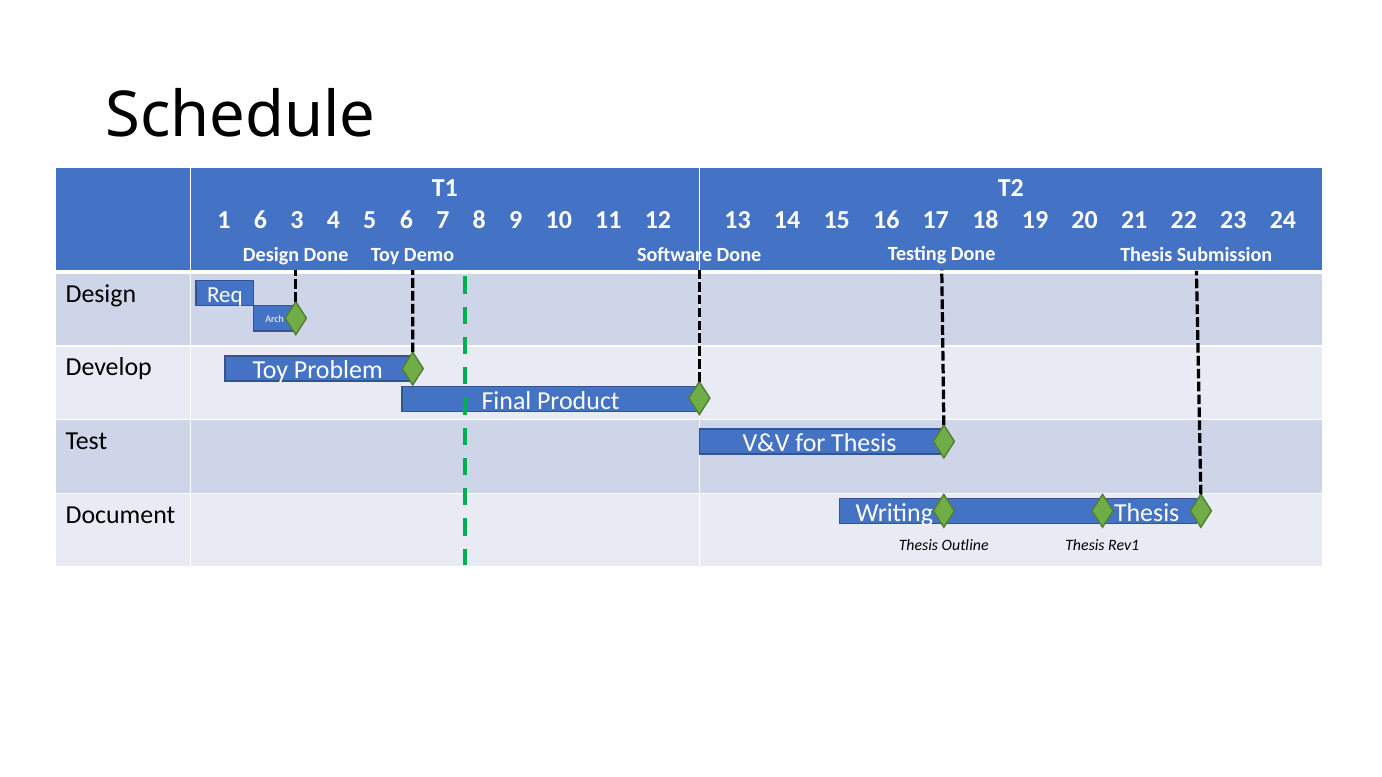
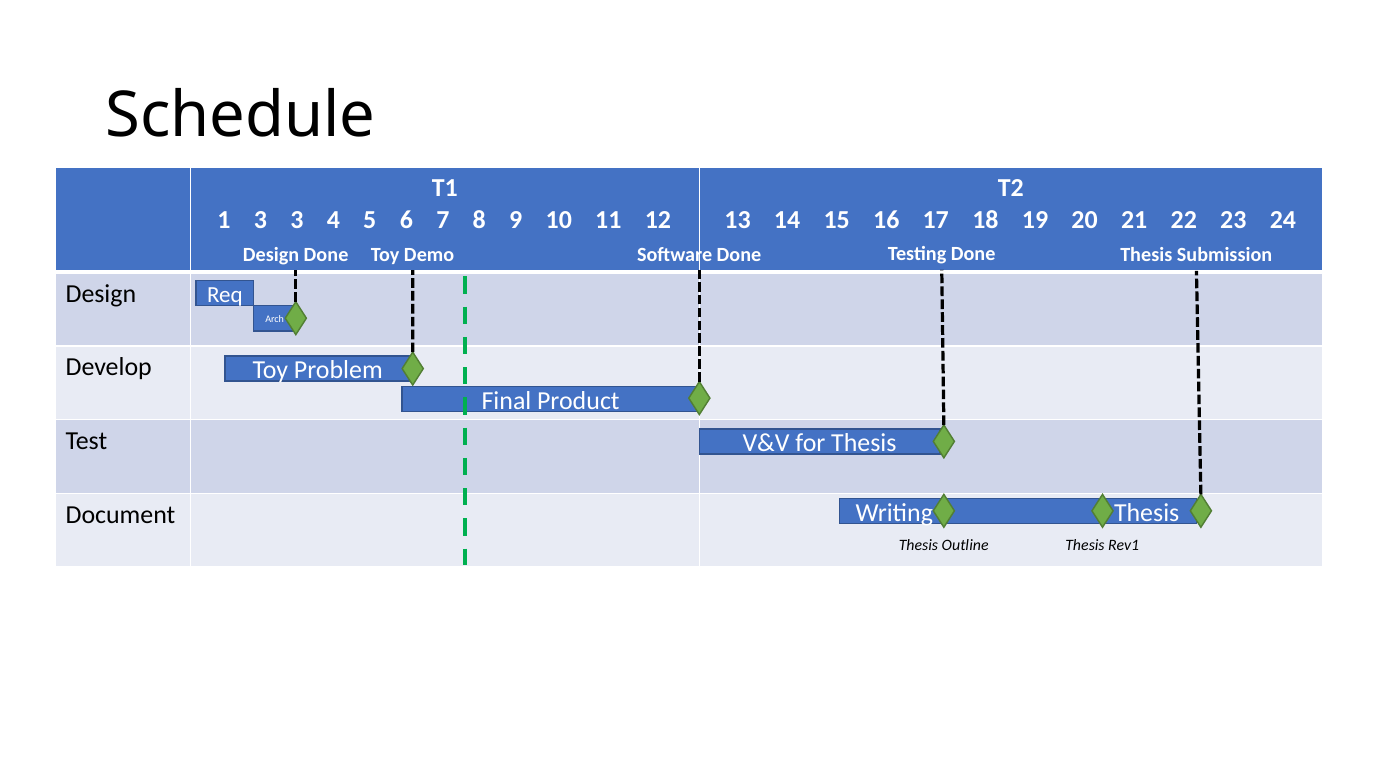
1 6: 6 -> 3
